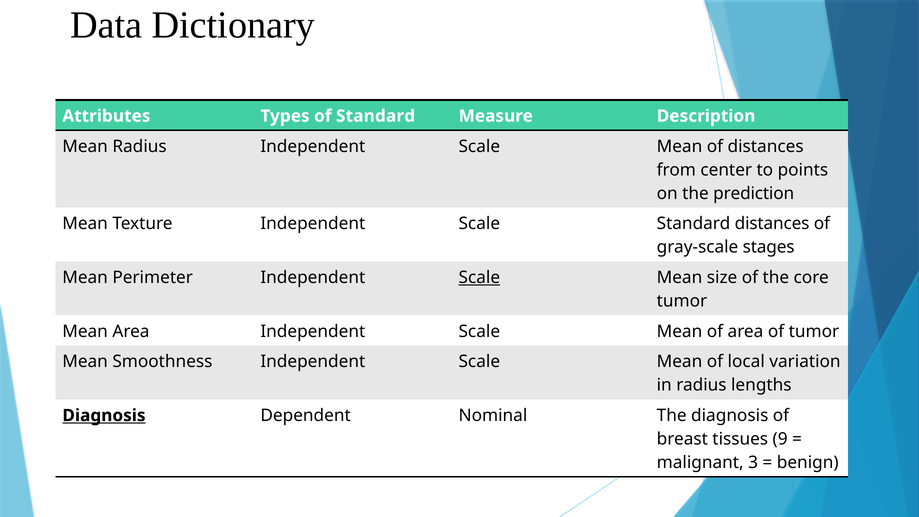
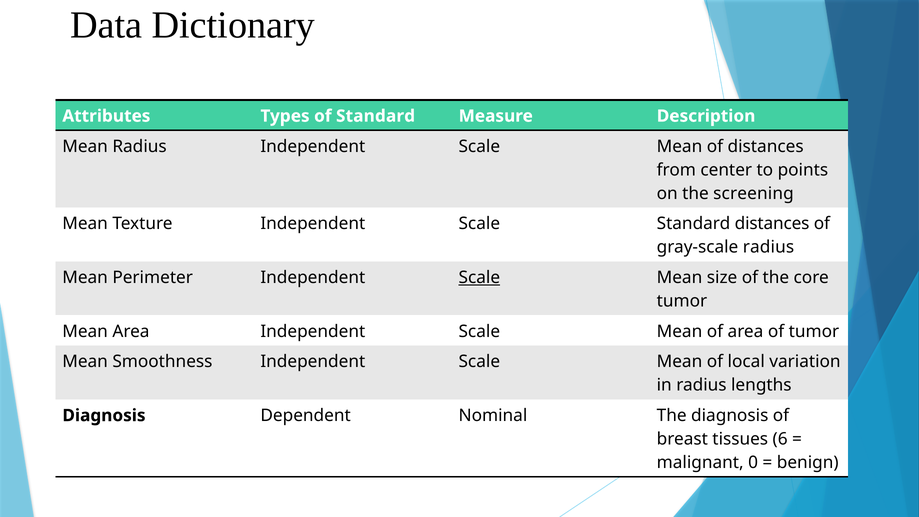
prediction: prediction -> screening
gray-scale stages: stages -> radius
Diagnosis at (104, 415) underline: present -> none
9: 9 -> 6
3: 3 -> 0
